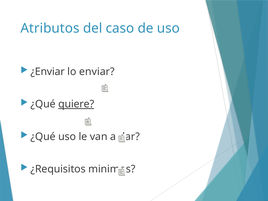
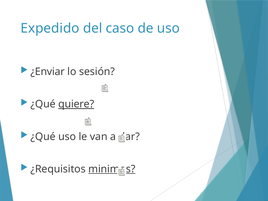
Atributos: Atributos -> Expedido
enviar: enviar -> sesión
minimos underline: none -> present
